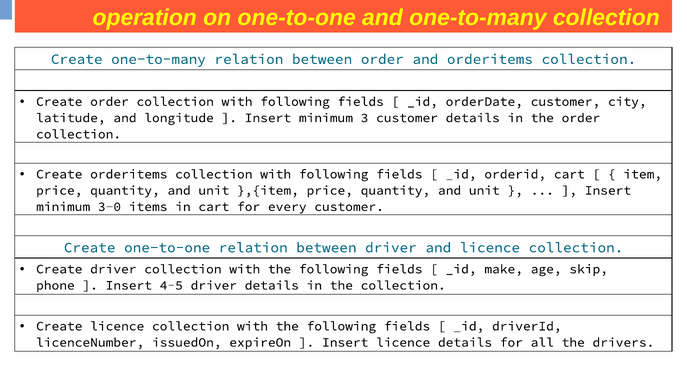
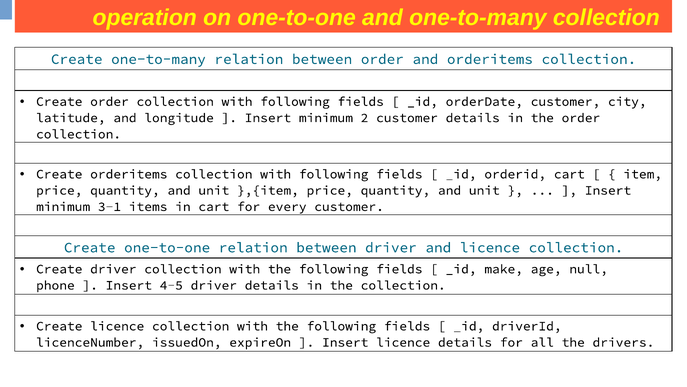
3: 3 -> 2
3-0: 3-0 -> 3-1
skip: skip -> null
